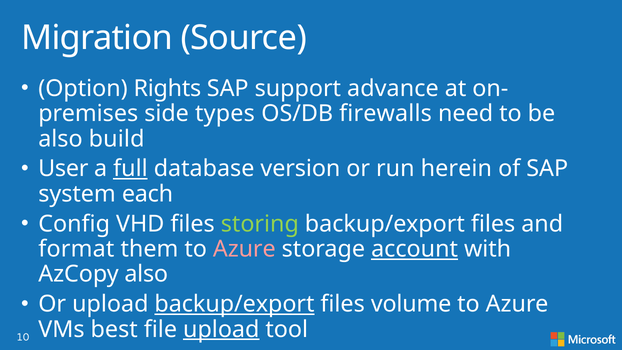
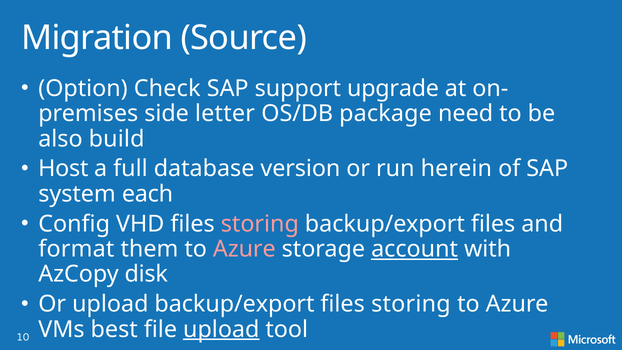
Rights: Rights -> Check
advance: advance -> upgrade
types: types -> letter
firewalls: firewalls -> package
User: User -> Host
full underline: present -> none
storing at (260, 224) colour: light green -> pink
AzCopy also: also -> disk
backup/export at (234, 304) underline: present -> none
volume at (411, 304): volume -> storing
